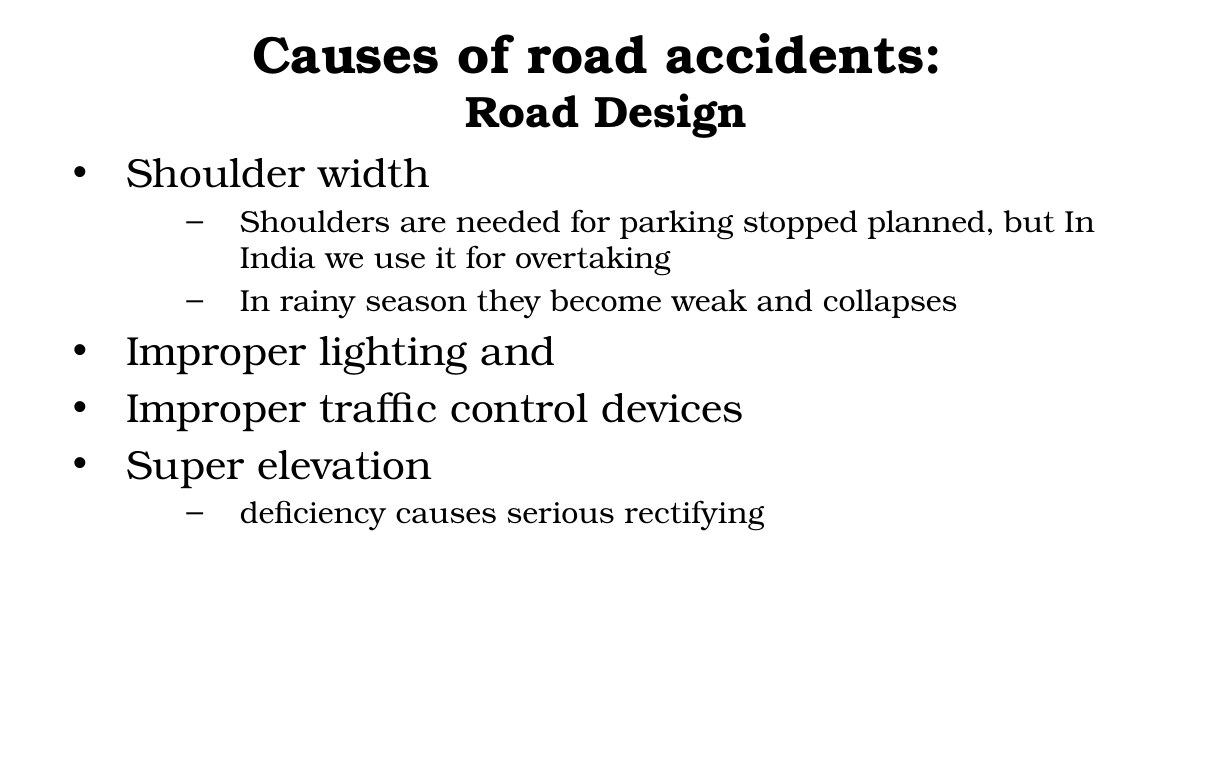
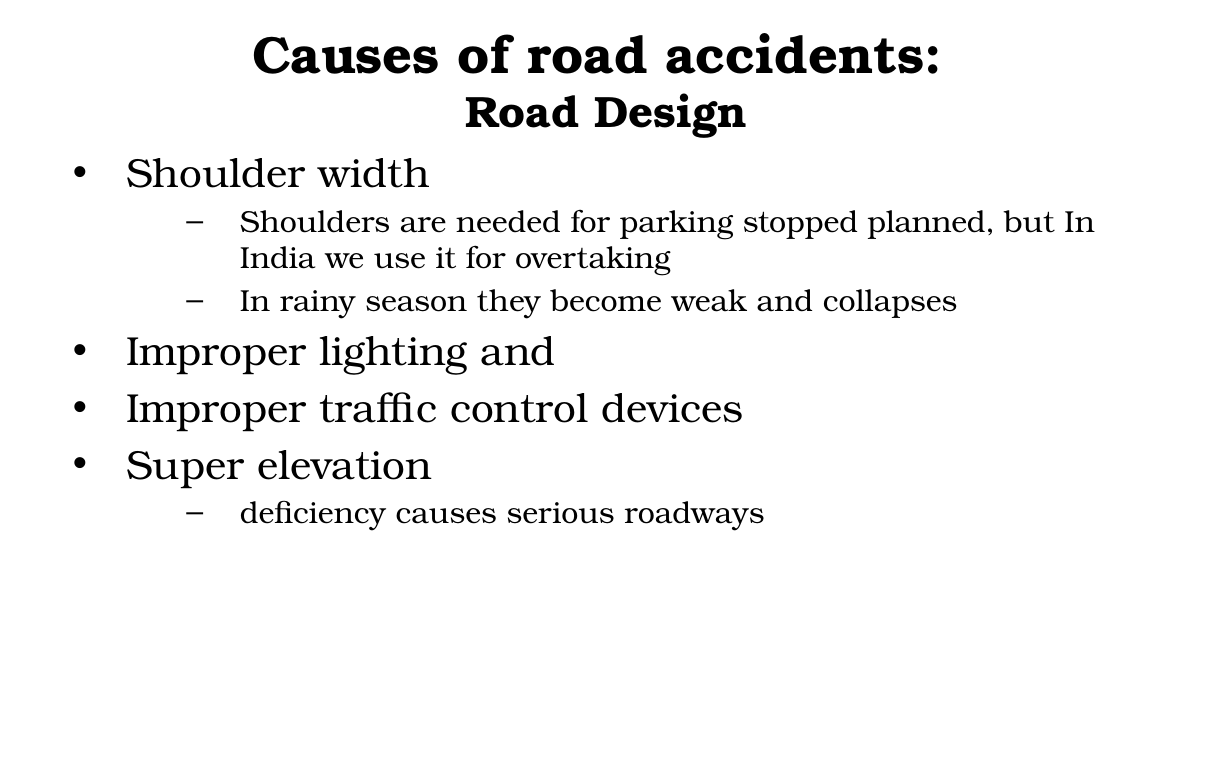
rectifying: rectifying -> roadways
